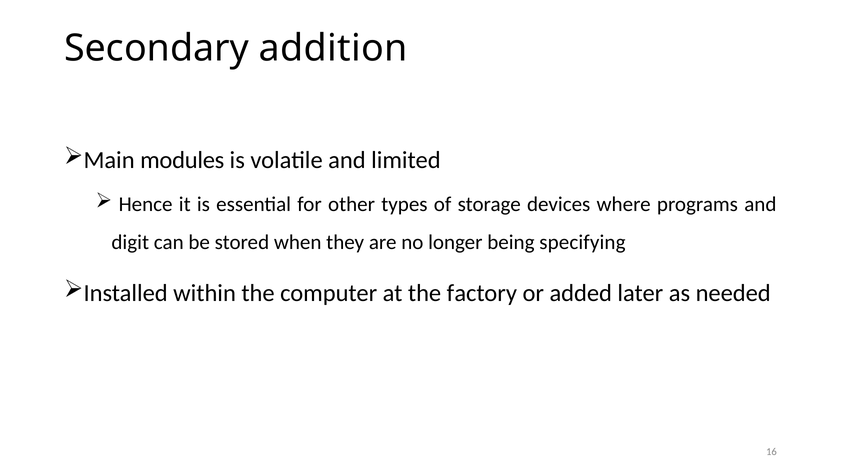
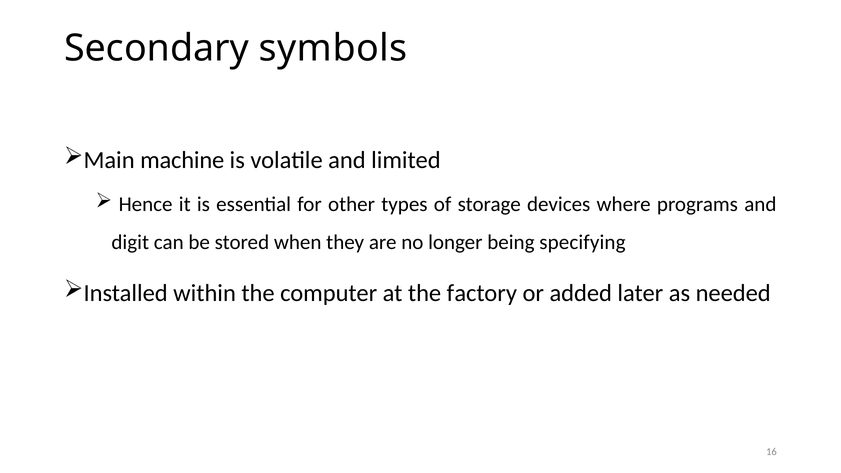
addition: addition -> symbols
modules: modules -> machine
